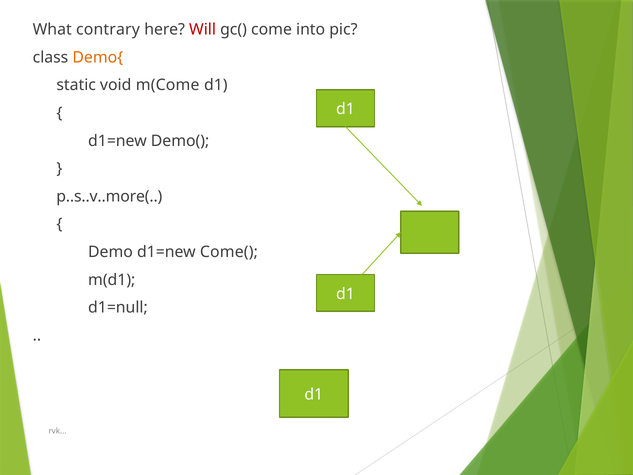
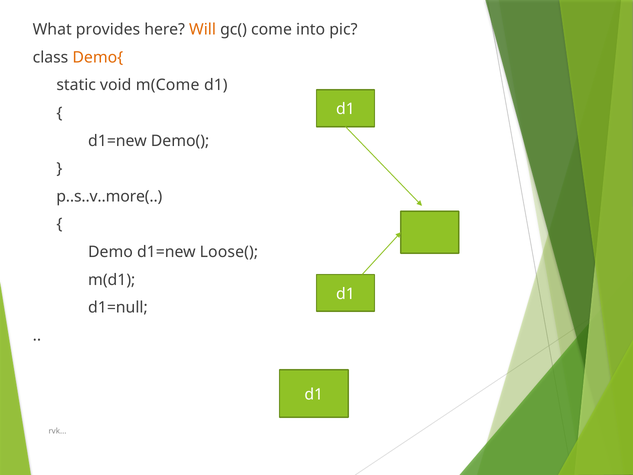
contrary: contrary -> provides
Will colour: red -> orange
Come(: Come( -> Loose(
